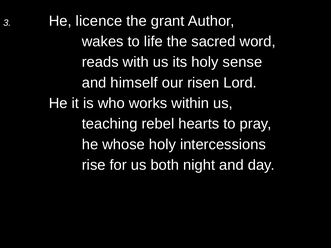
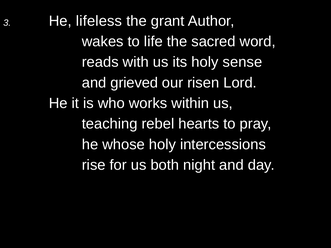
licence: licence -> lifeless
himself: himself -> grieved
